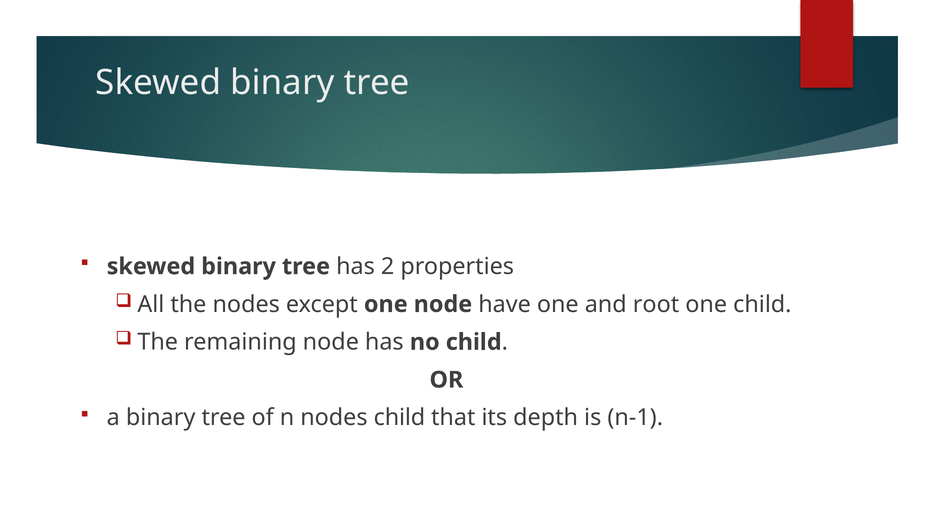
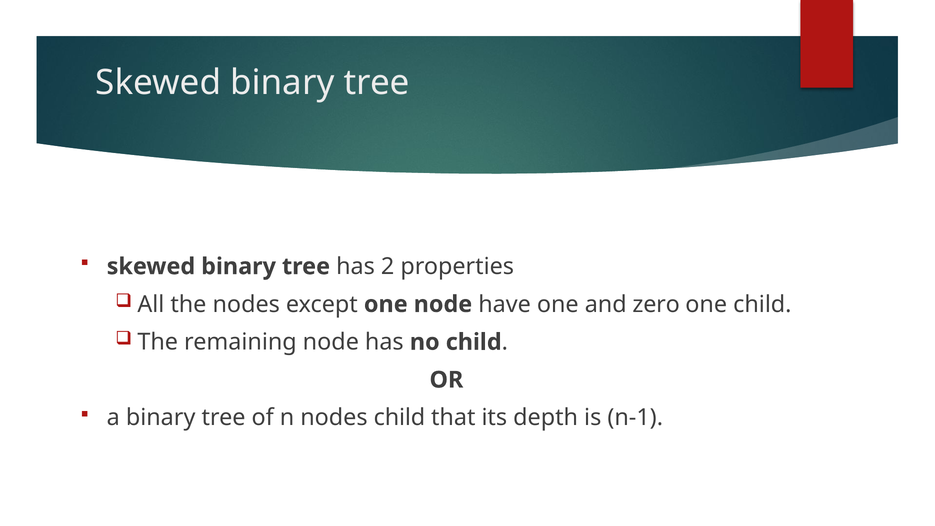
root: root -> zero
